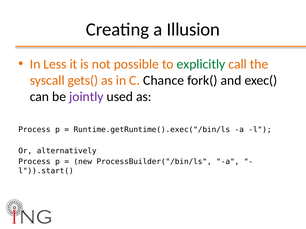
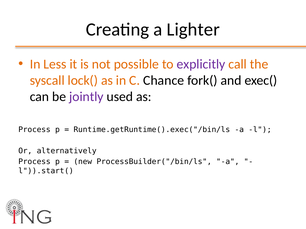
Illusion: Illusion -> Lighter
explicitly colour: green -> purple
gets(: gets( -> lock(
